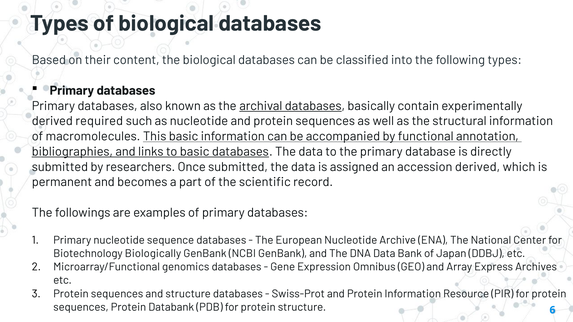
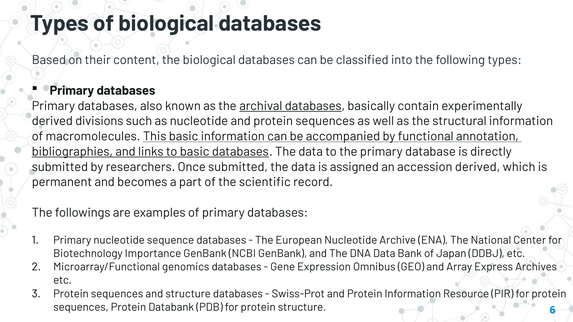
required: required -> divisions
Biologically: Biologically -> Importance
